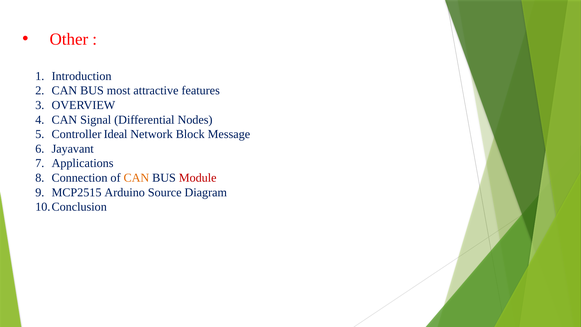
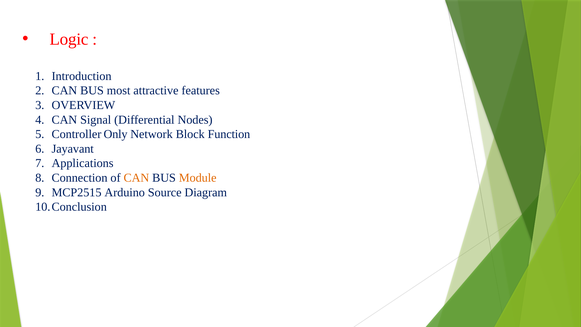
Other: Other -> Logic
Ideal: Ideal -> Only
Message: Message -> Function
Module colour: red -> orange
